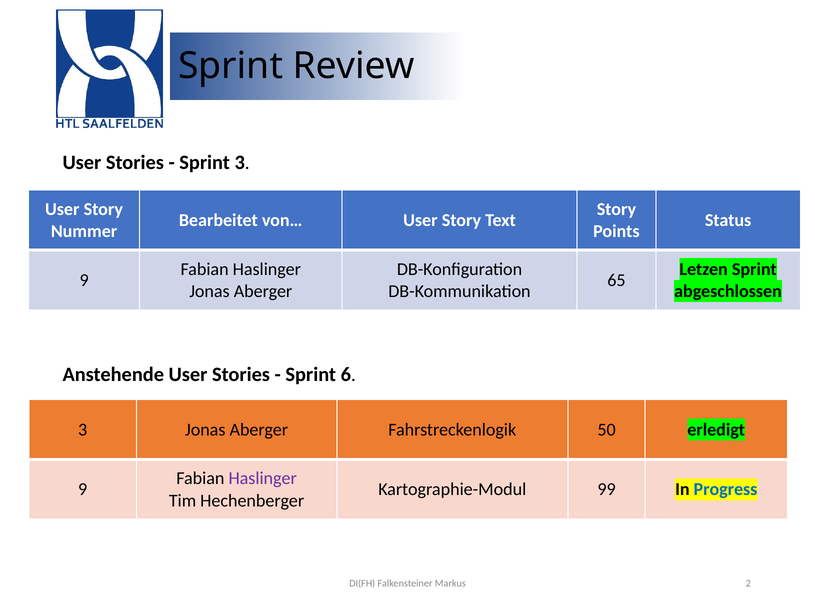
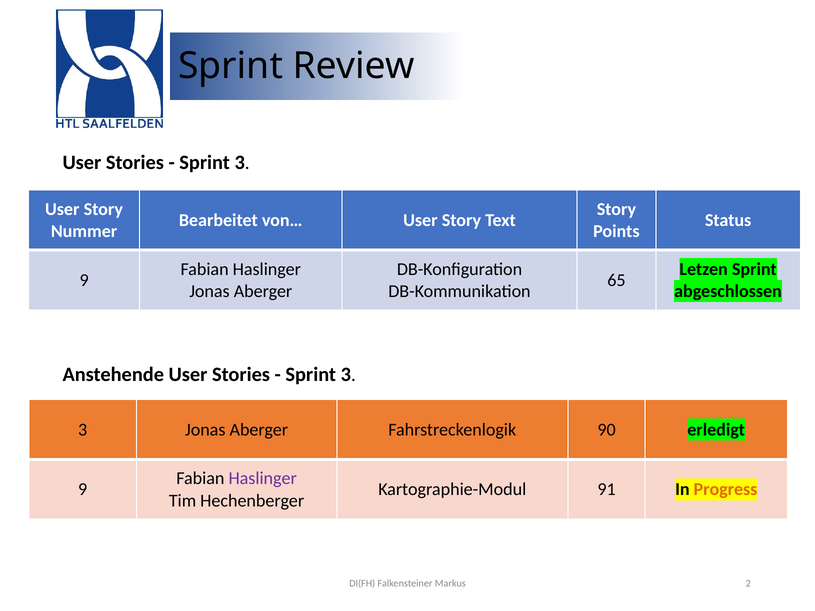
6 at (346, 375): 6 -> 3
50: 50 -> 90
99: 99 -> 91
Progress colour: blue -> orange
